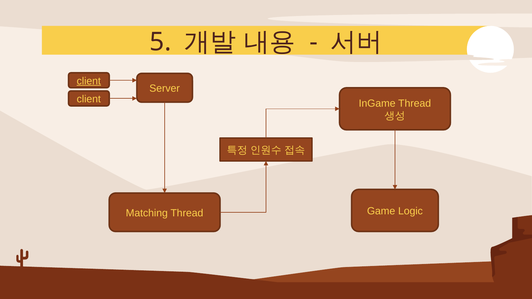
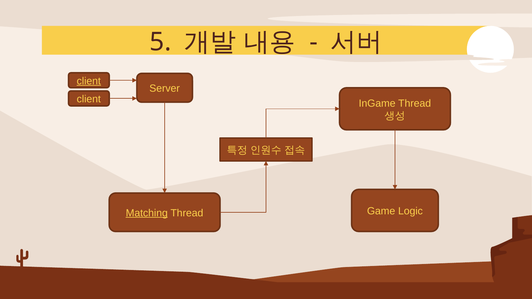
Matching underline: none -> present
